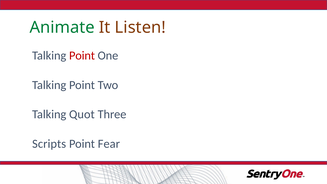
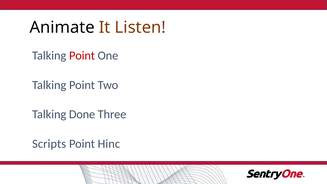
Animate colour: green -> black
Quot: Quot -> Done
Fear: Fear -> Hinc
